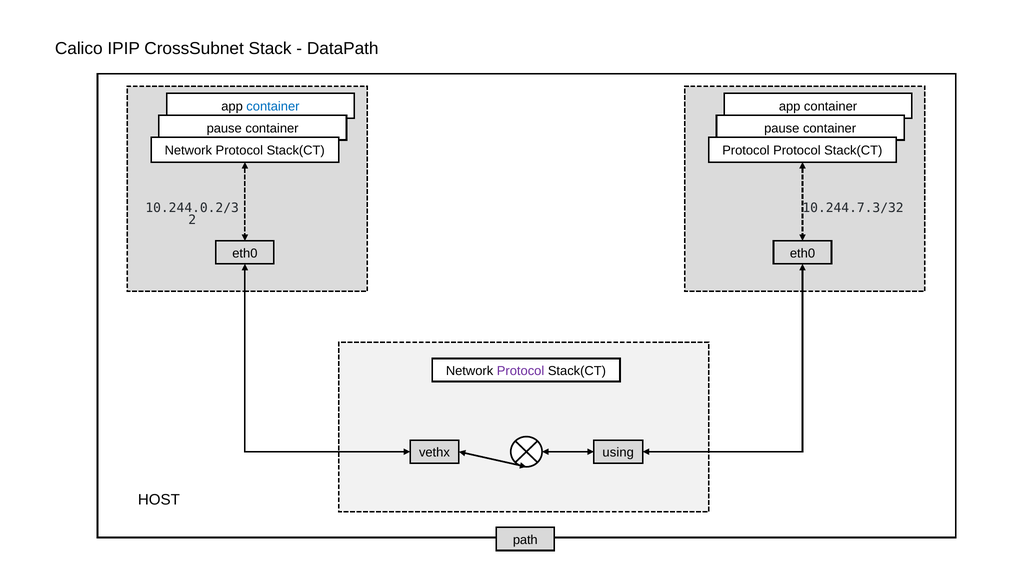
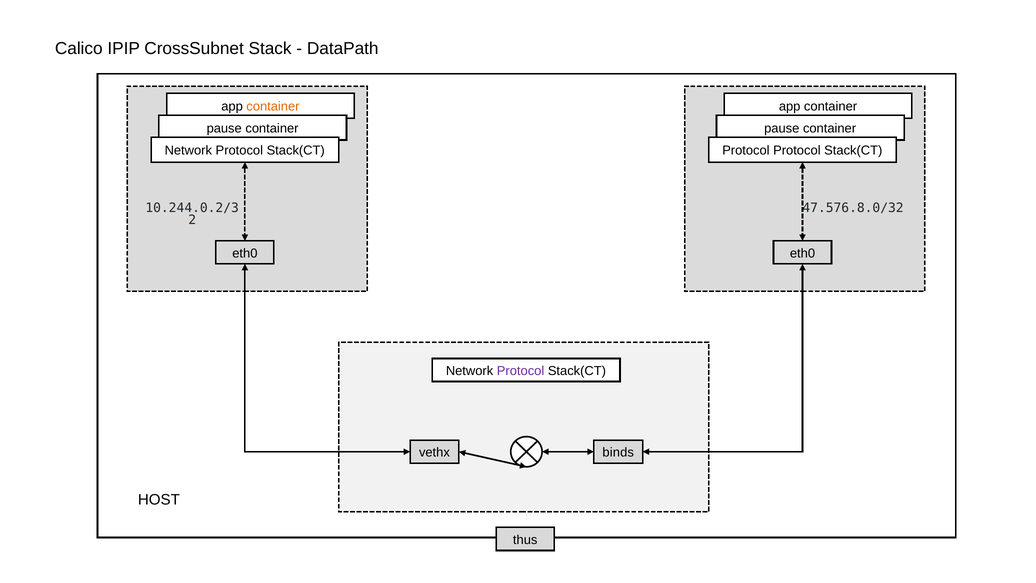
container at (273, 107) colour: blue -> orange
10.244.7.3/32: 10.244.7.3/32 -> 47.576.8.0/32
using: using -> binds
path: path -> thus
